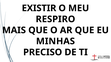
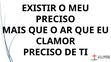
RESPIRO at (55, 19): RESPIRO -> PRECISO
MINHAS: MINHAS -> CLAMOR
